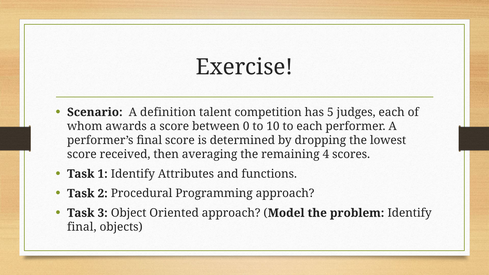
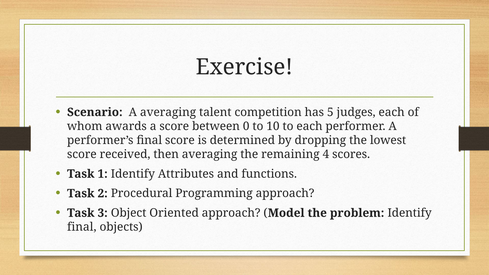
A definition: definition -> averaging
